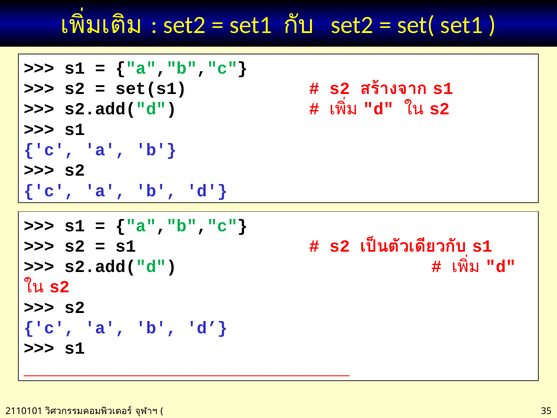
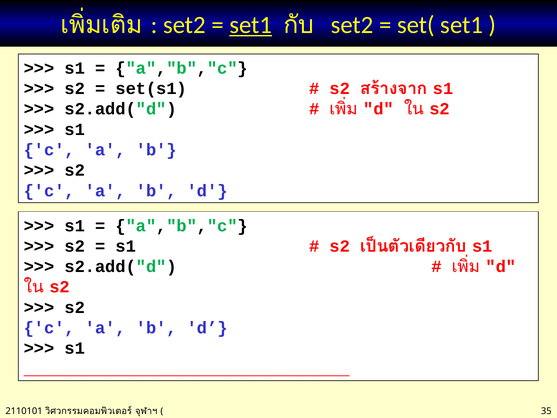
set1 at (251, 25) underline: none -> present
